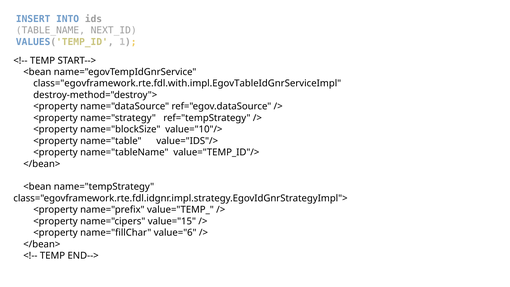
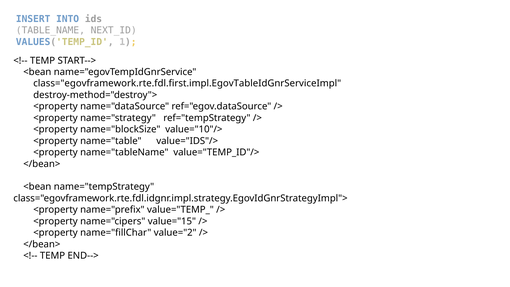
class="egovframework.rte.fdl.with.impl.EgovTableIdGnrServiceImpl: class="egovframework.rte.fdl.with.impl.EgovTableIdGnrServiceImpl -> class="egovframework.rte.fdl.first.impl.EgovTableIdGnrServiceImpl
value="6: value="6 -> value="2
